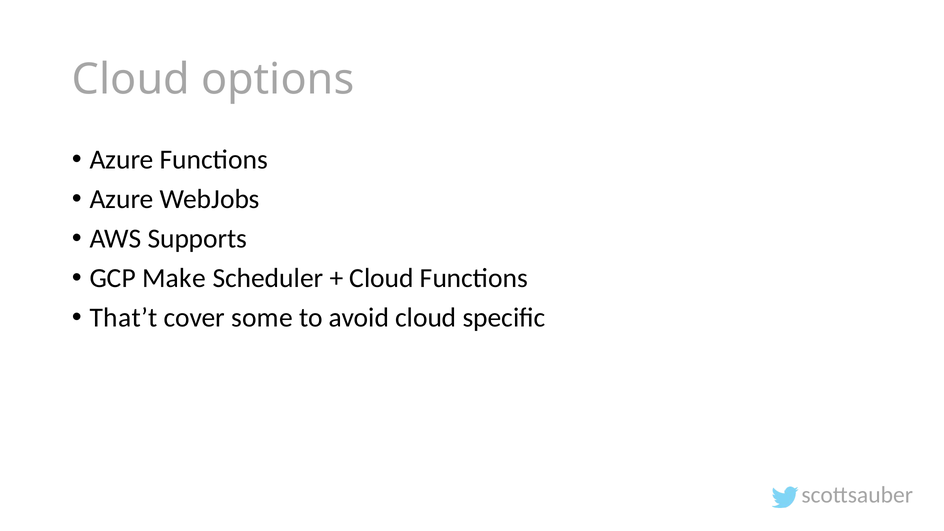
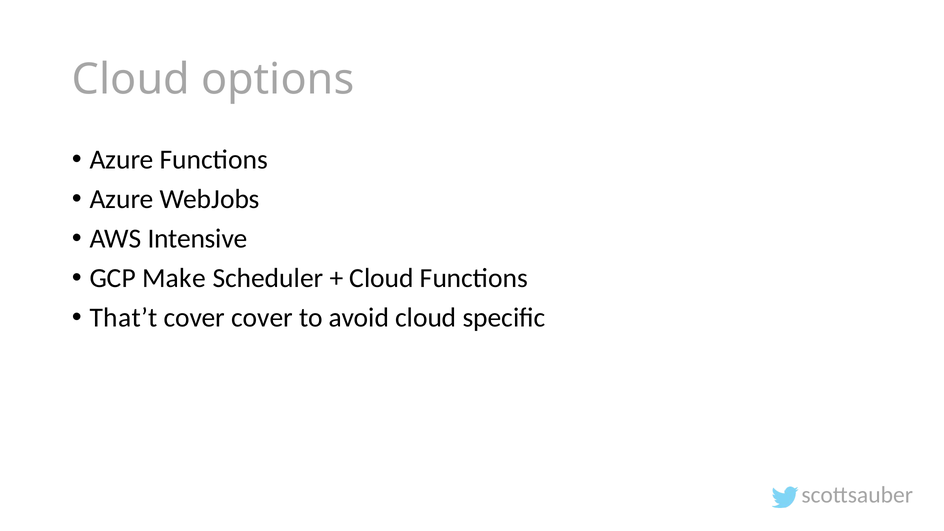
Supports: Supports -> Intensive
cover some: some -> cover
